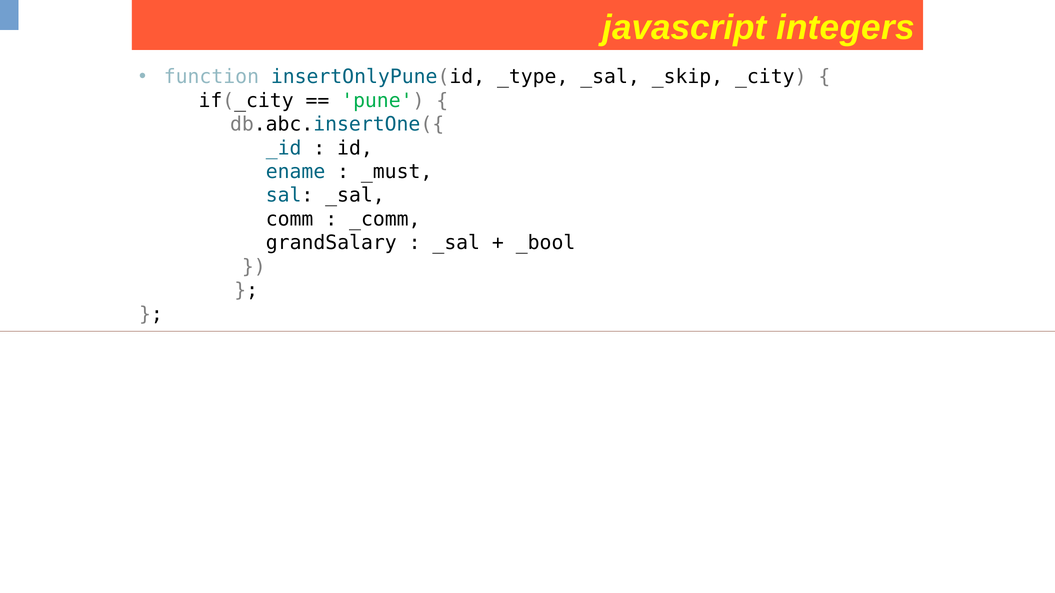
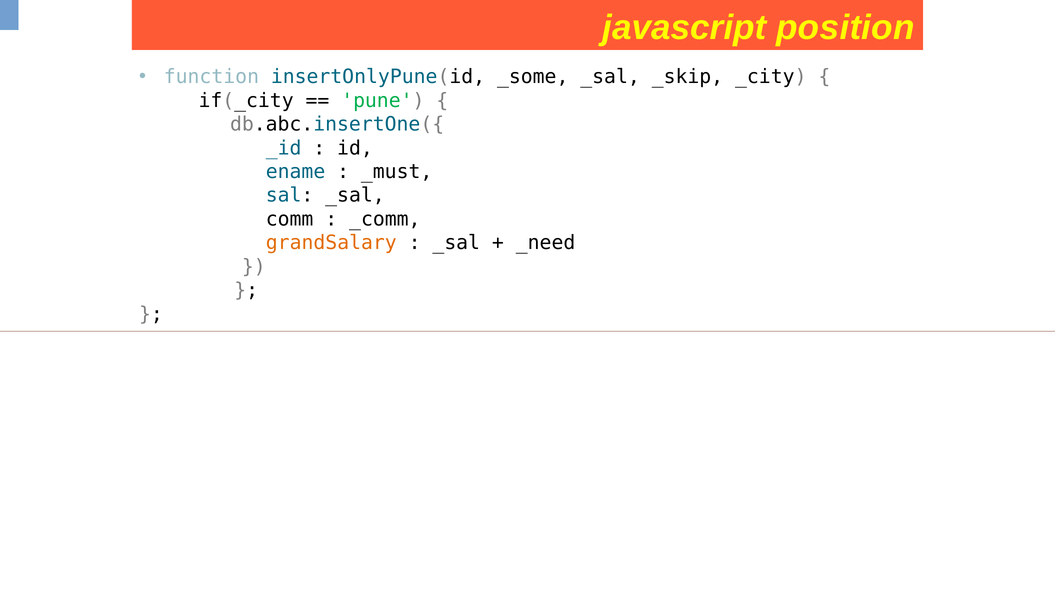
integers: integers -> position
_type: _type -> _some
grandSalary colour: black -> orange
_bool: _bool -> _need
